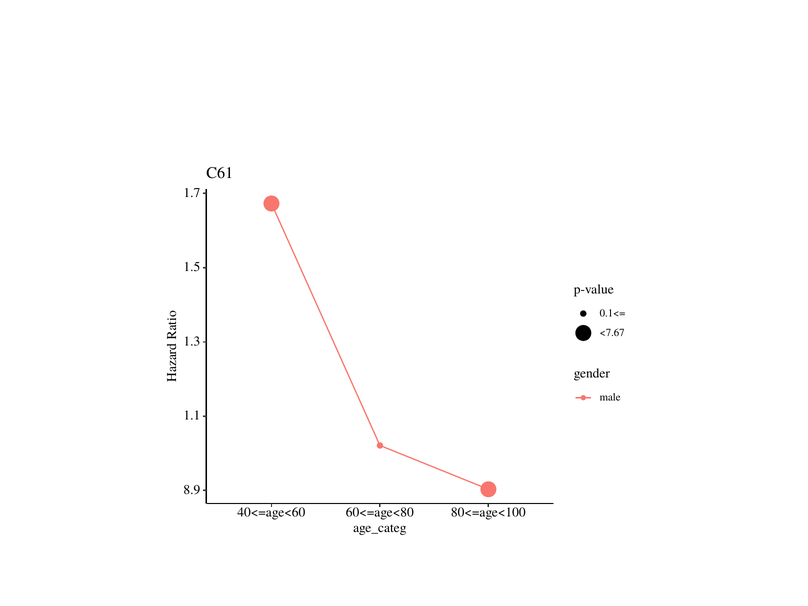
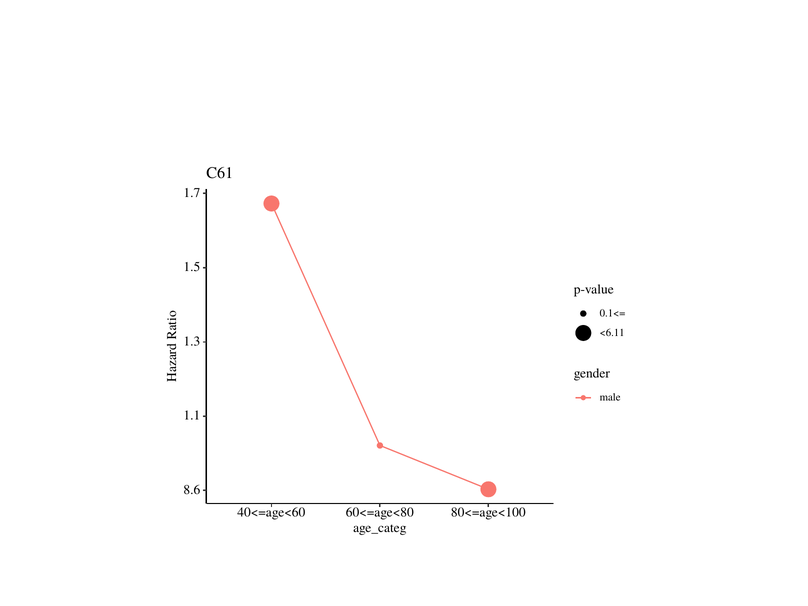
<7.67: <7.67 -> <6.11
8.9: 8.9 -> 8.6
